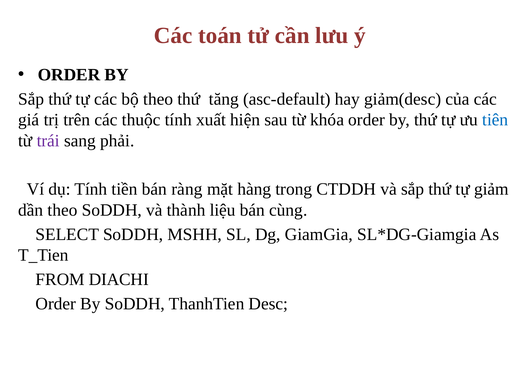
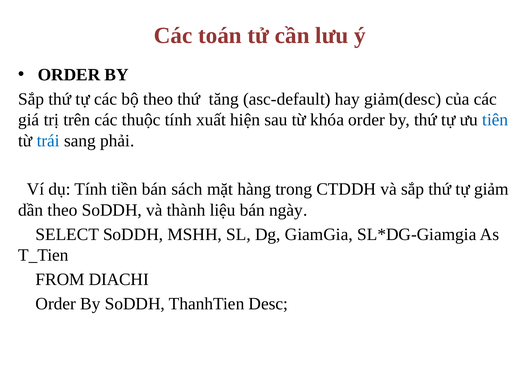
trái colour: purple -> blue
ràng: ràng -> sách
cùng: cùng -> ngày
